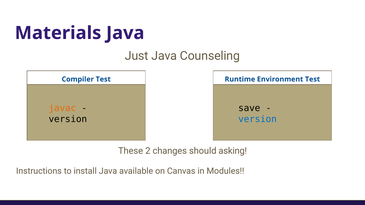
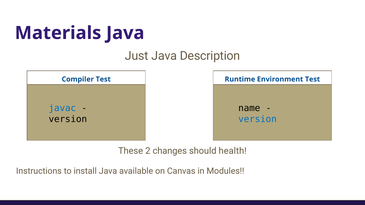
Counseling: Counseling -> Description
javac colour: orange -> blue
save: save -> name
asking: asking -> health
